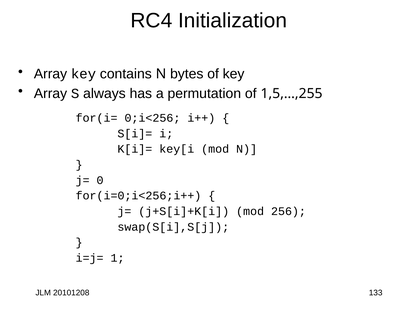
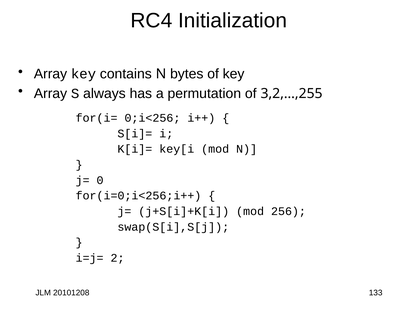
1,5,…,255: 1,5,…,255 -> 3,2,…,255
1: 1 -> 2
